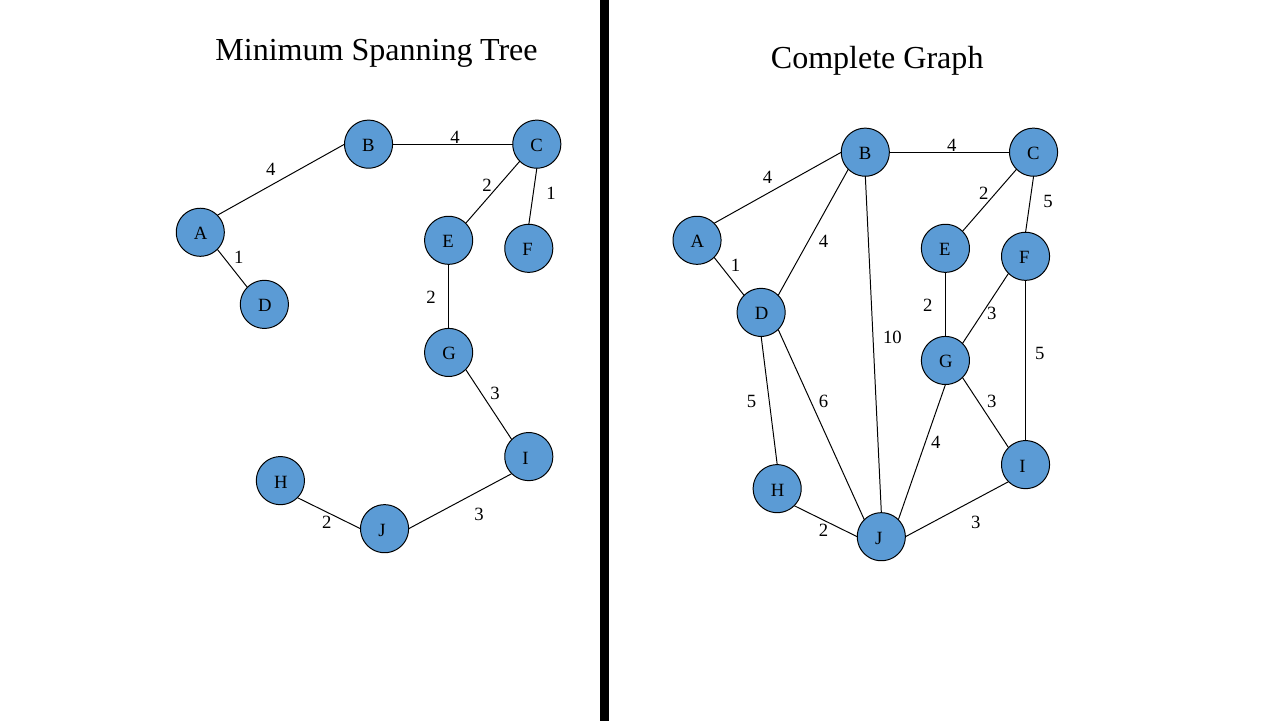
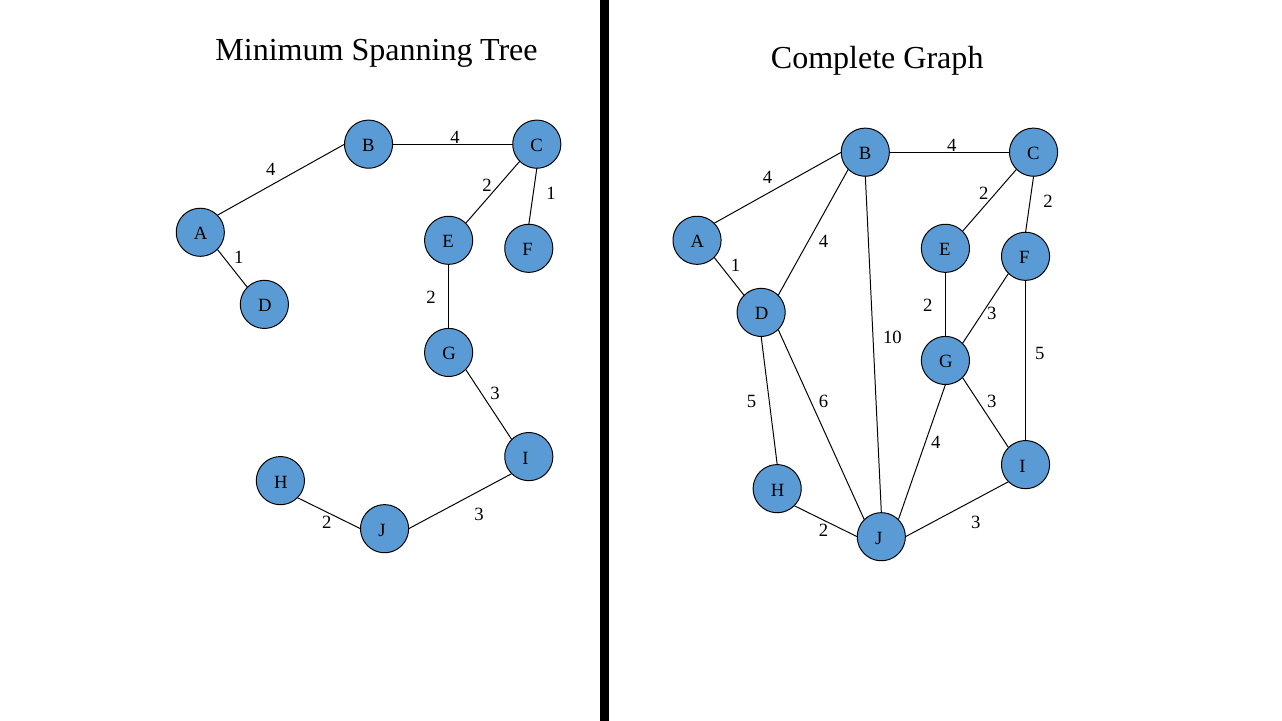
5 at (1048, 202): 5 -> 2
